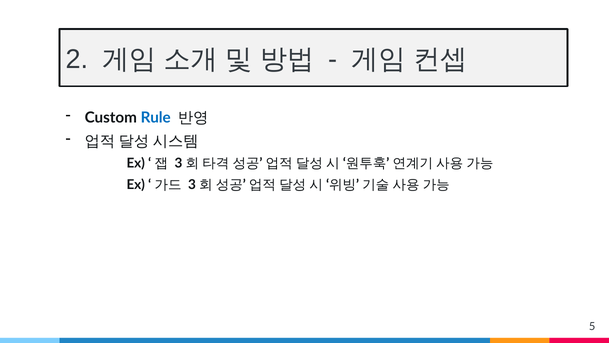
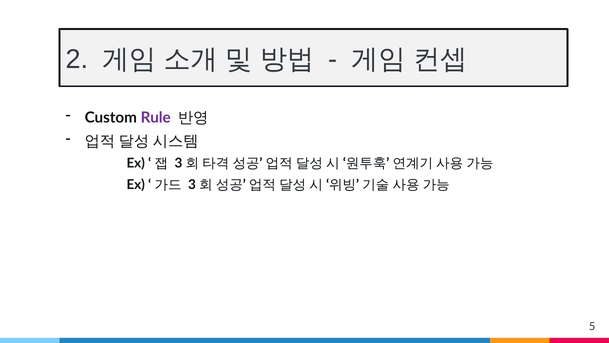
Rule colour: blue -> purple
